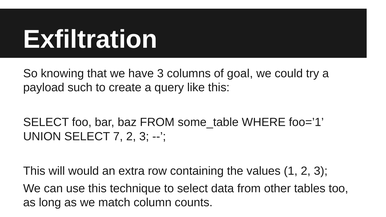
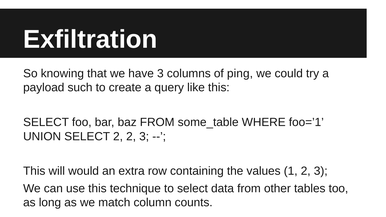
goal: goal -> ping
SELECT 7: 7 -> 2
